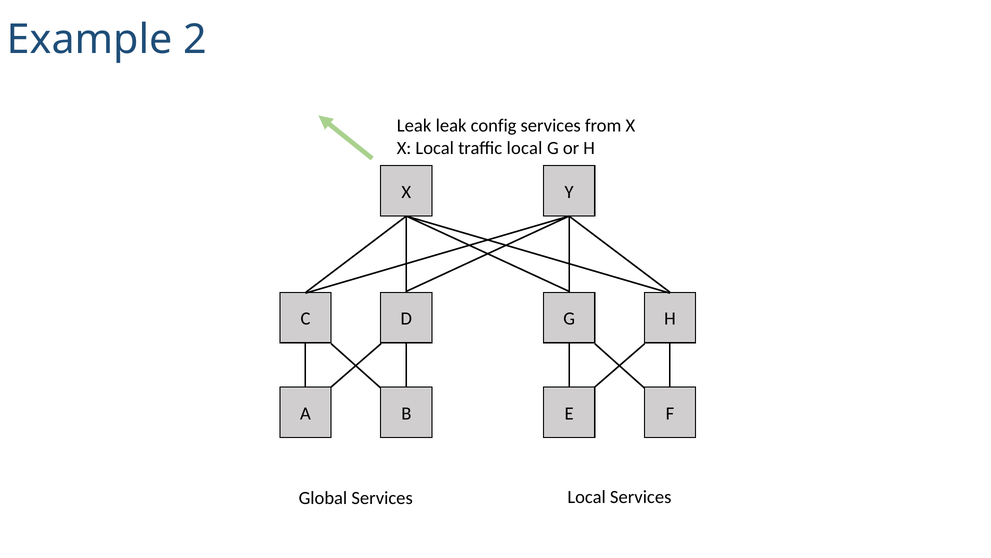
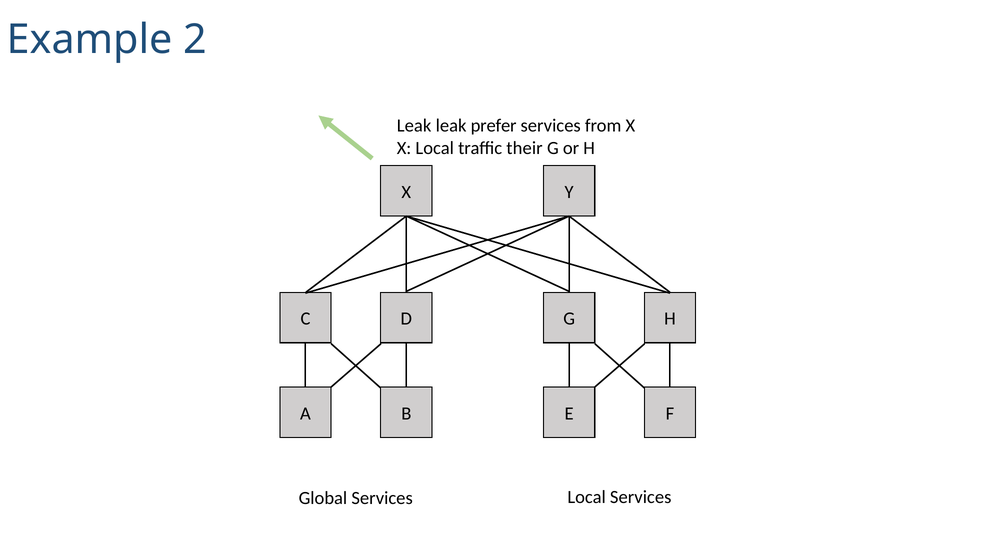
config: config -> prefer
traffic local: local -> their
